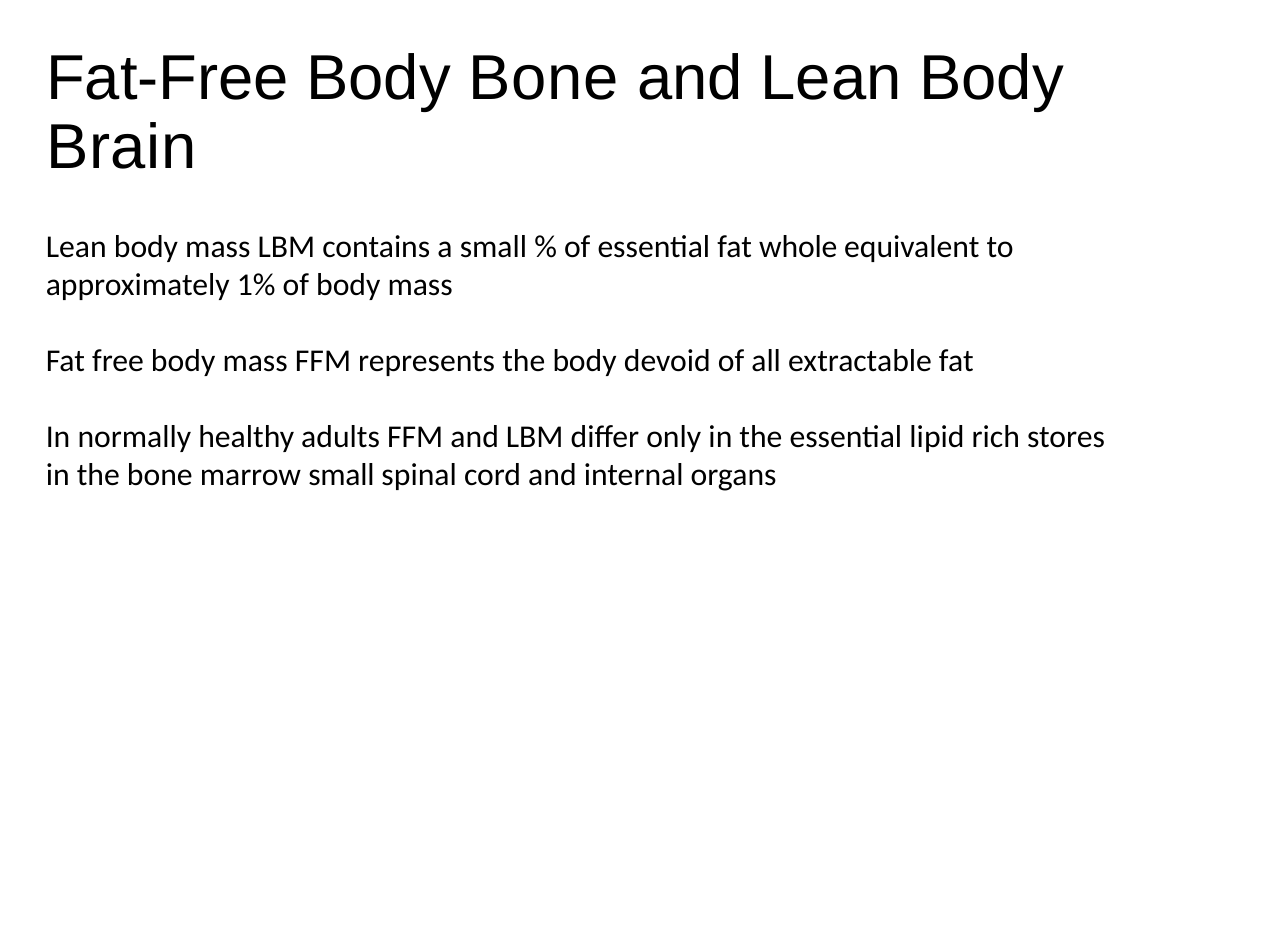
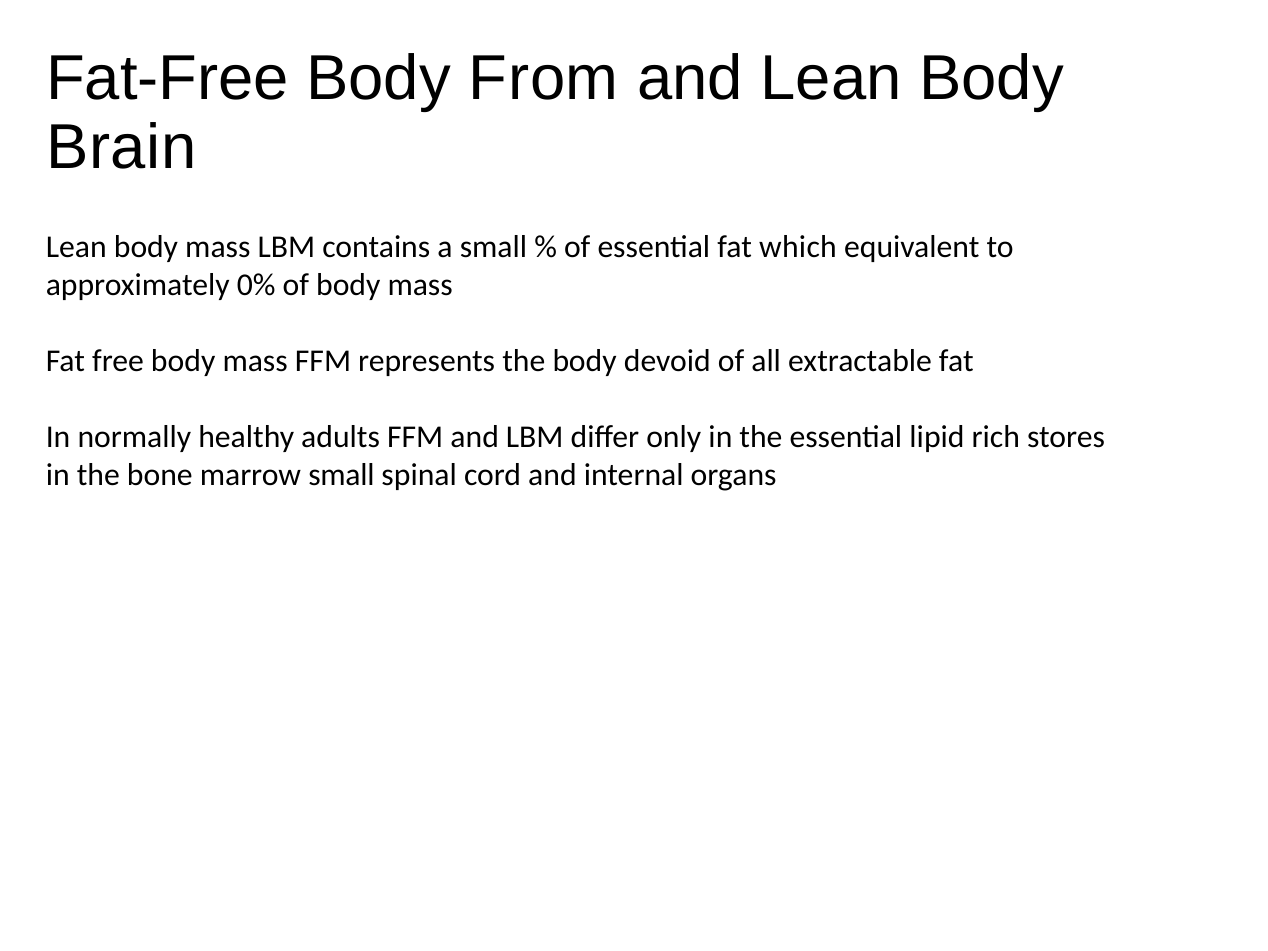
Body Bone: Bone -> From
whole: whole -> which
1%: 1% -> 0%
